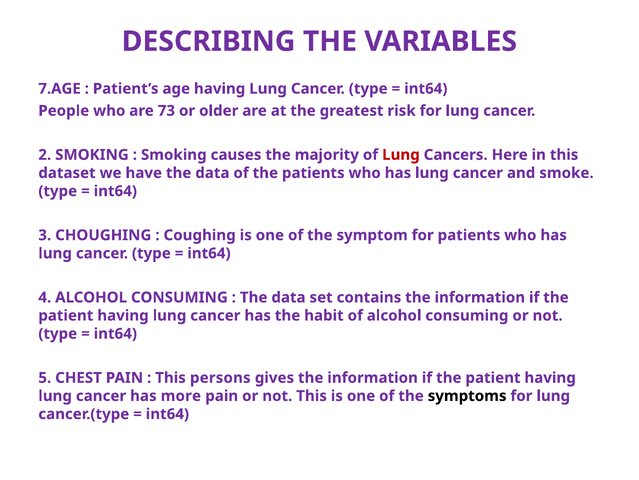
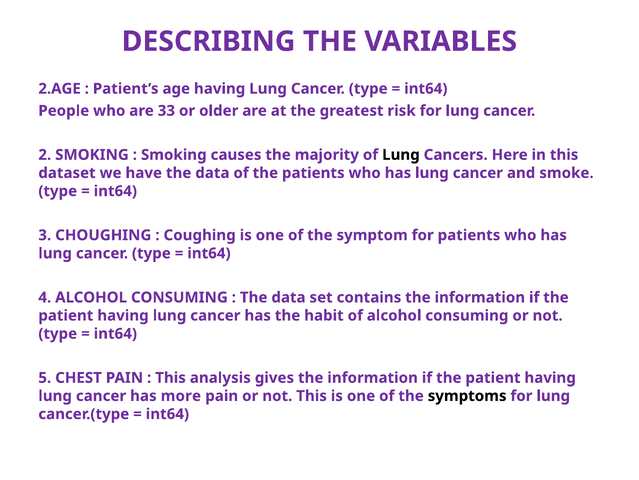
7.AGE: 7.AGE -> 2.AGE
73: 73 -> 33
Lung at (401, 155) colour: red -> black
persons: persons -> analysis
